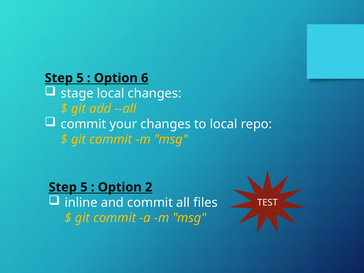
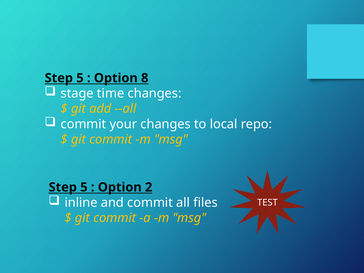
6: 6 -> 8
stage local: local -> time
